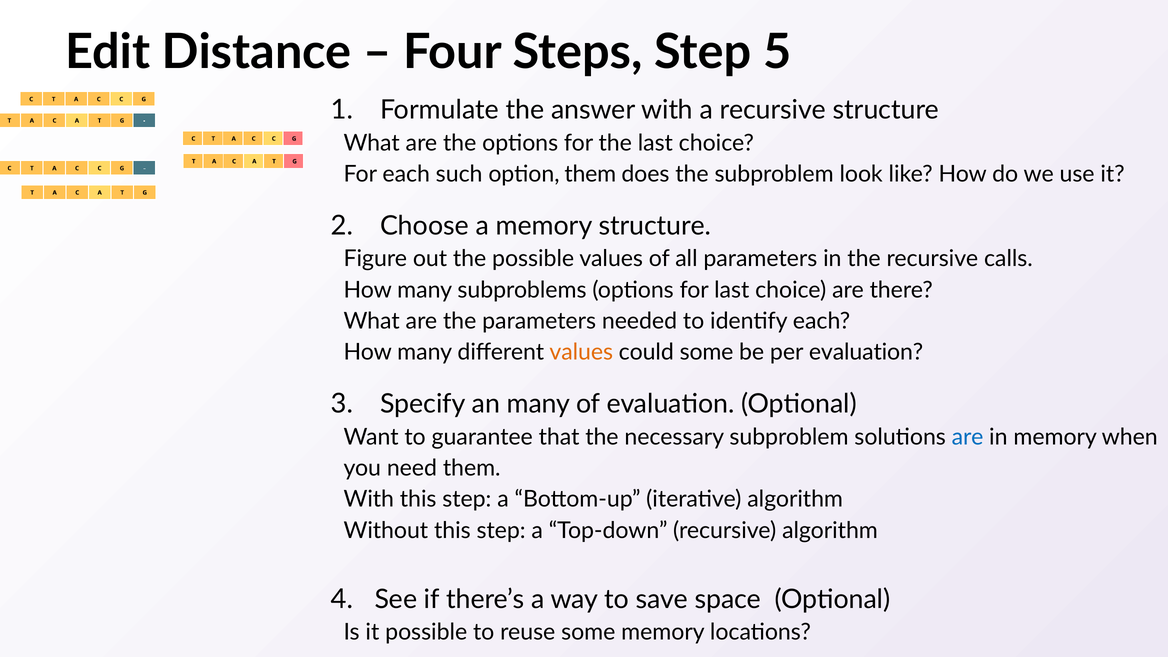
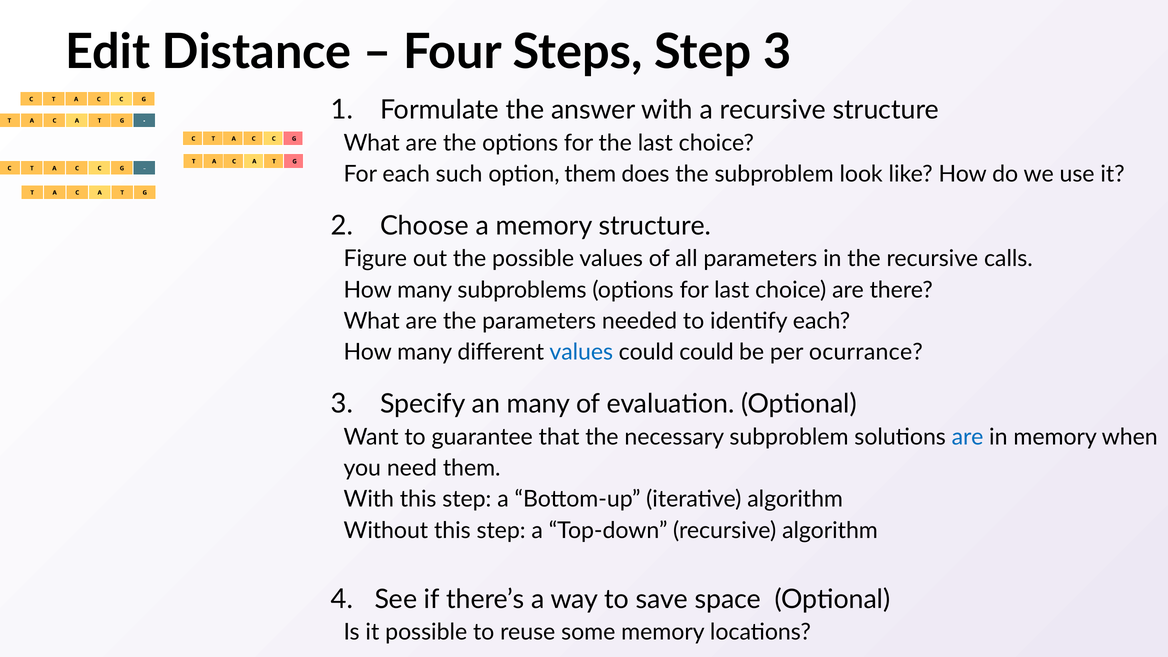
Step 5: 5 -> 3
values at (581, 352) colour: orange -> blue
could some: some -> could
per evaluation: evaluation -> ocurrance
